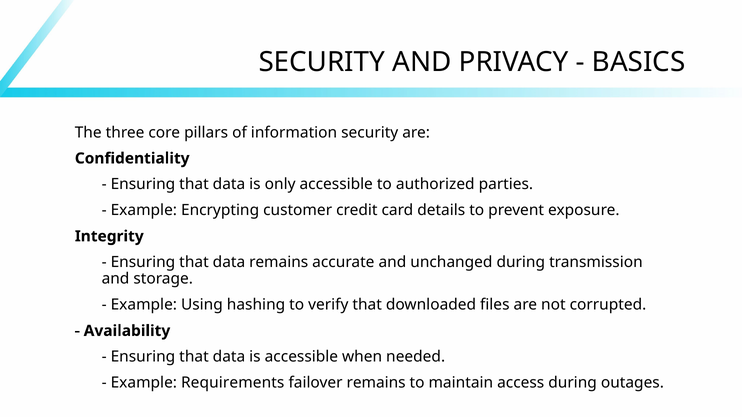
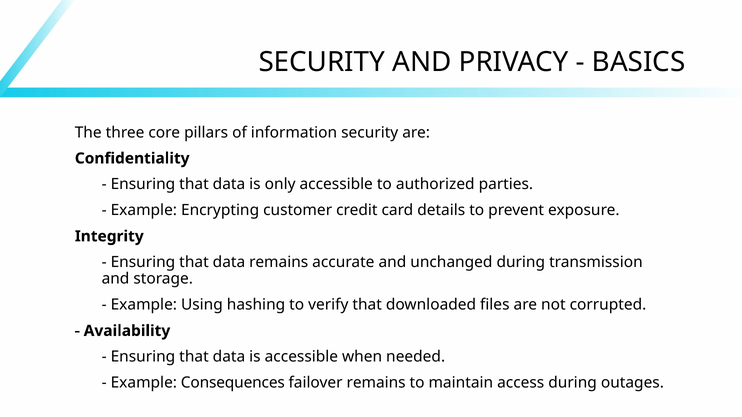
Requirements: Requirements -> Consequences
